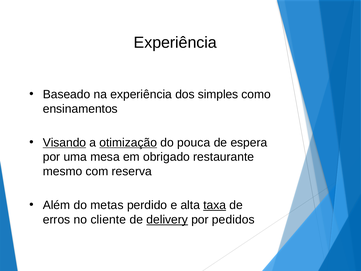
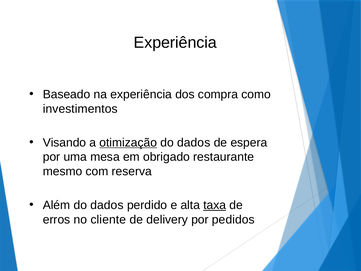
simples: simples -> compra
ensinamentos: ensinamentos -> investimentos
Visando underline: present -> none
pouca at (194, 142): pouca -> dados
Além do metas: metas -> dados
delivery underline: present -> none
